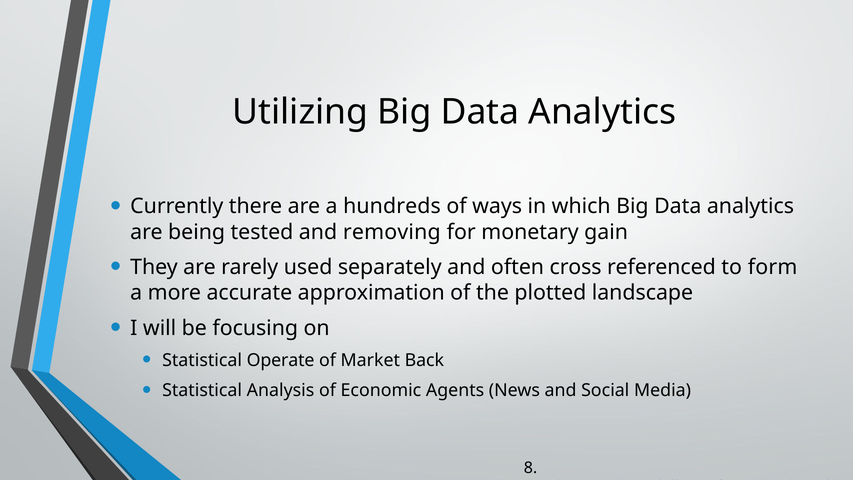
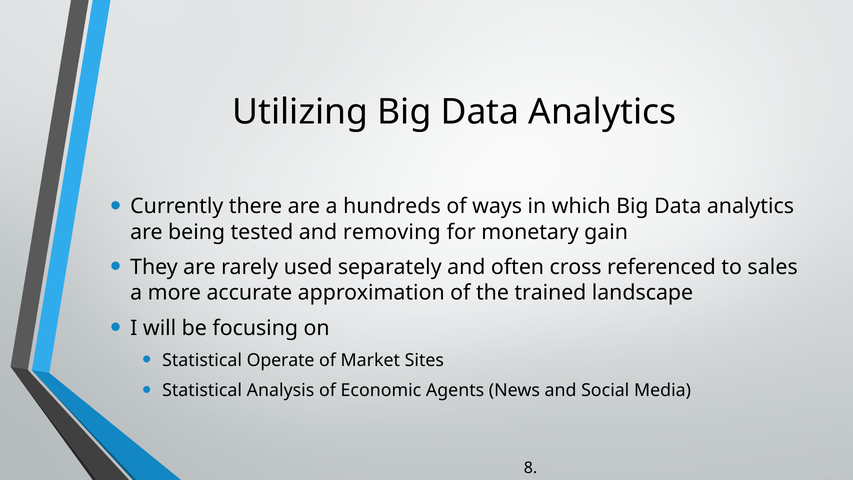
form: form -> sales
plotted: plotted -> trained
Back: Back -> Sites
